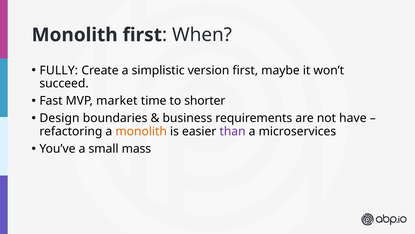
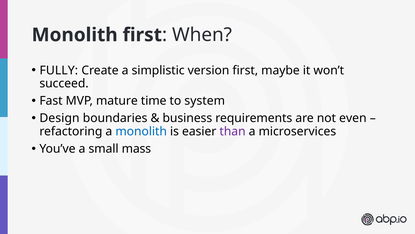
market: market -> mature
shorter: shorter -> system
have: have -> even
monolith at (141, 131) colour: orange -> blue
